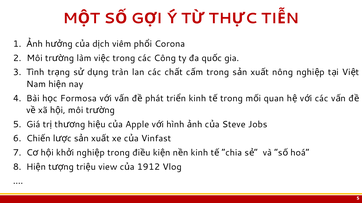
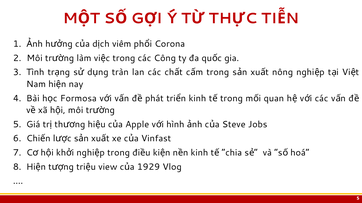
1912: 1912 -> 1929
